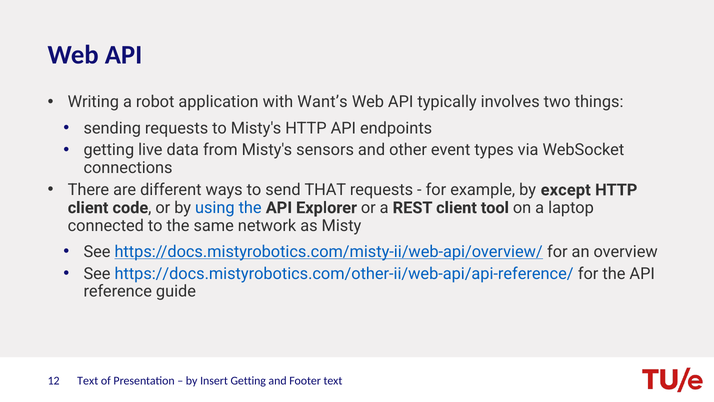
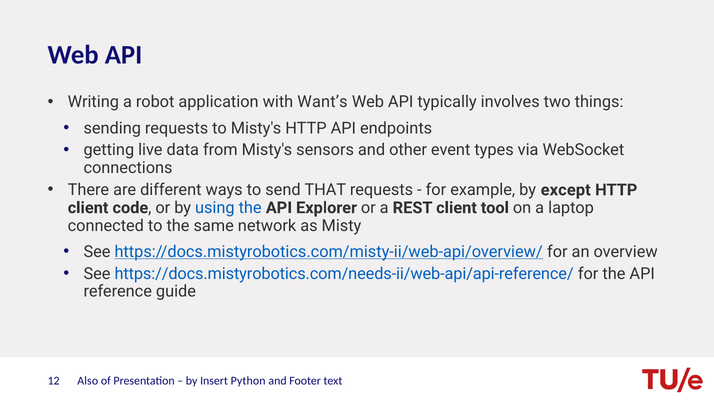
https://docs.mistyrobotics.com/other-ii/web-api/api-reference/: https://docs.mistyrobotics.com/other-ii/web-api/api-reference/ -> https://docs.mistyrobotics.com/needs-ii/web-api/api-reference/
Text at (88, 381): Text -> Also
Insert Getting: Getting -> Python
